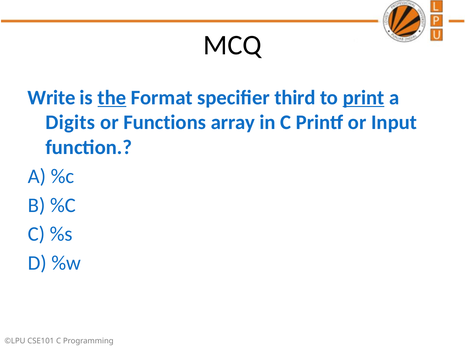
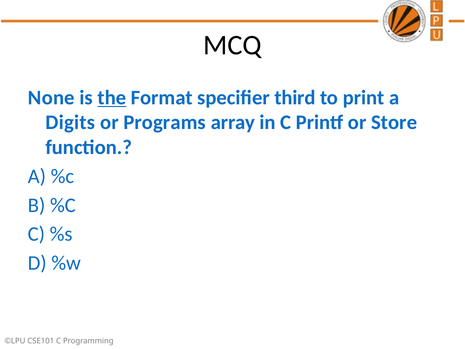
Write: Write -> None
print underline: present -> none
Functions: Functions -> Programs
Input: Input -> Store
